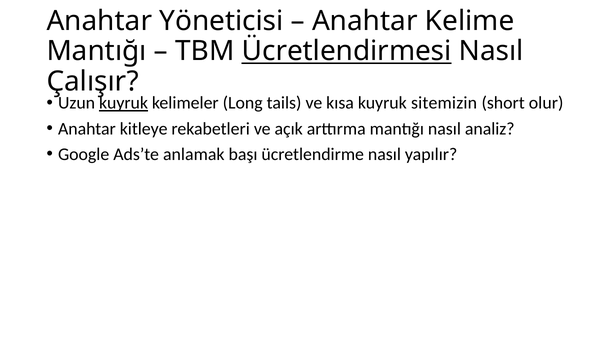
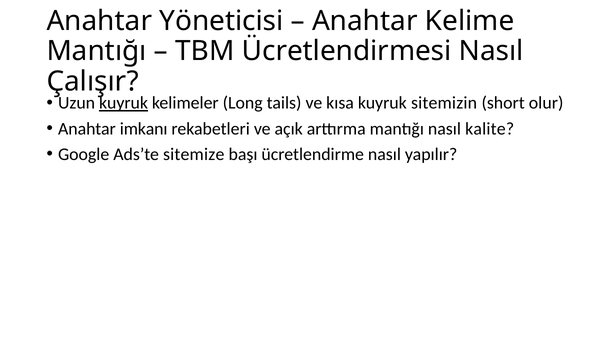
Ücretlendirmesi underline: present -> none
kitleye: kitleye -> imkanı
analiz: analiz -> kalite
anlamak: anlamak -> sitemize
